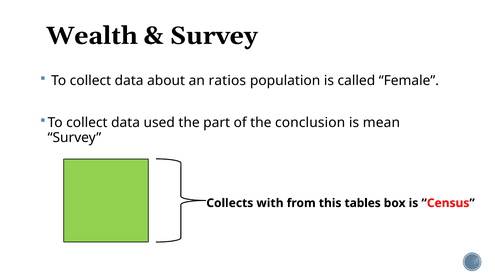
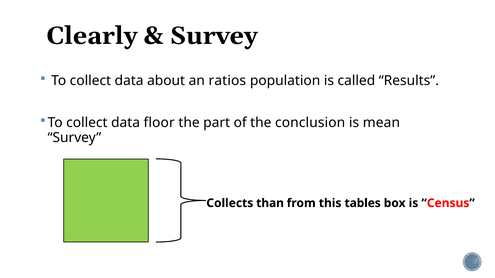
Wealth: Wealth -> Clearly
Female: Female -> Results
used: used -> floor
with: with -> than
